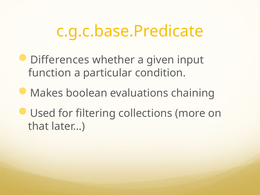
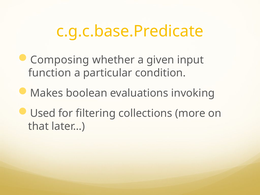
Differences: Differences -> Composing
chaining: chaining -> invoking
